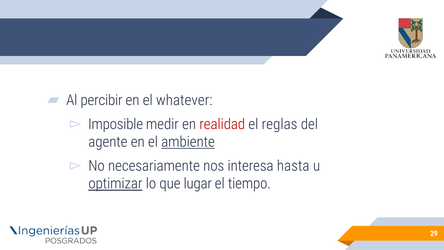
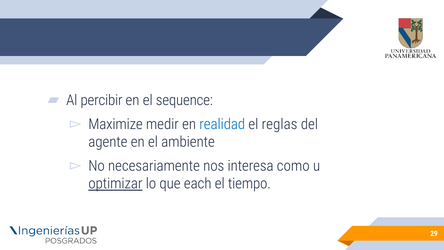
whatever: whatever -> sequence
Imposible: Imposible -> Maximize
realidad colour: red -> blue
ambiente underline: present -> none
hasta: hasta -> como
lugar: lugar -> each
